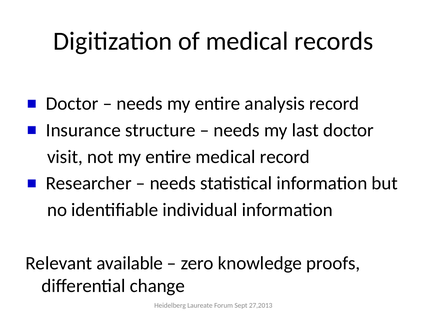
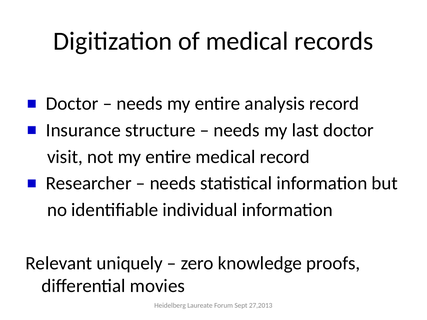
available: available -> uniquely
change: change -> movies
